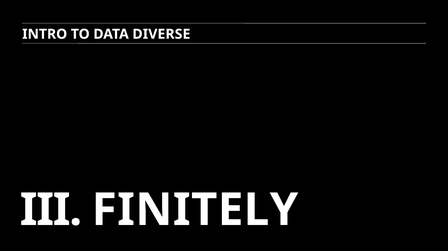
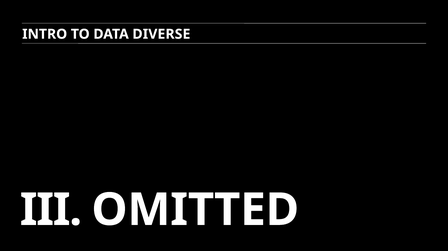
FINITELY: FINITELY -> OMITTED
